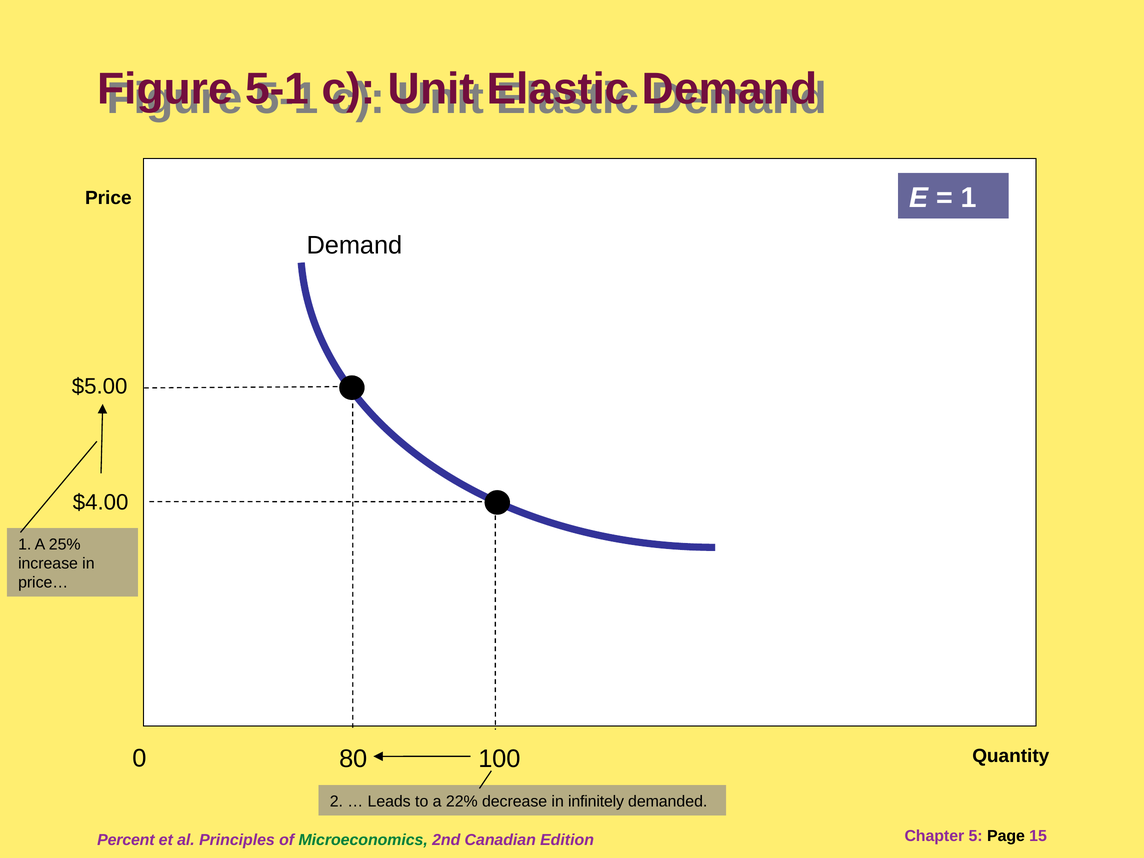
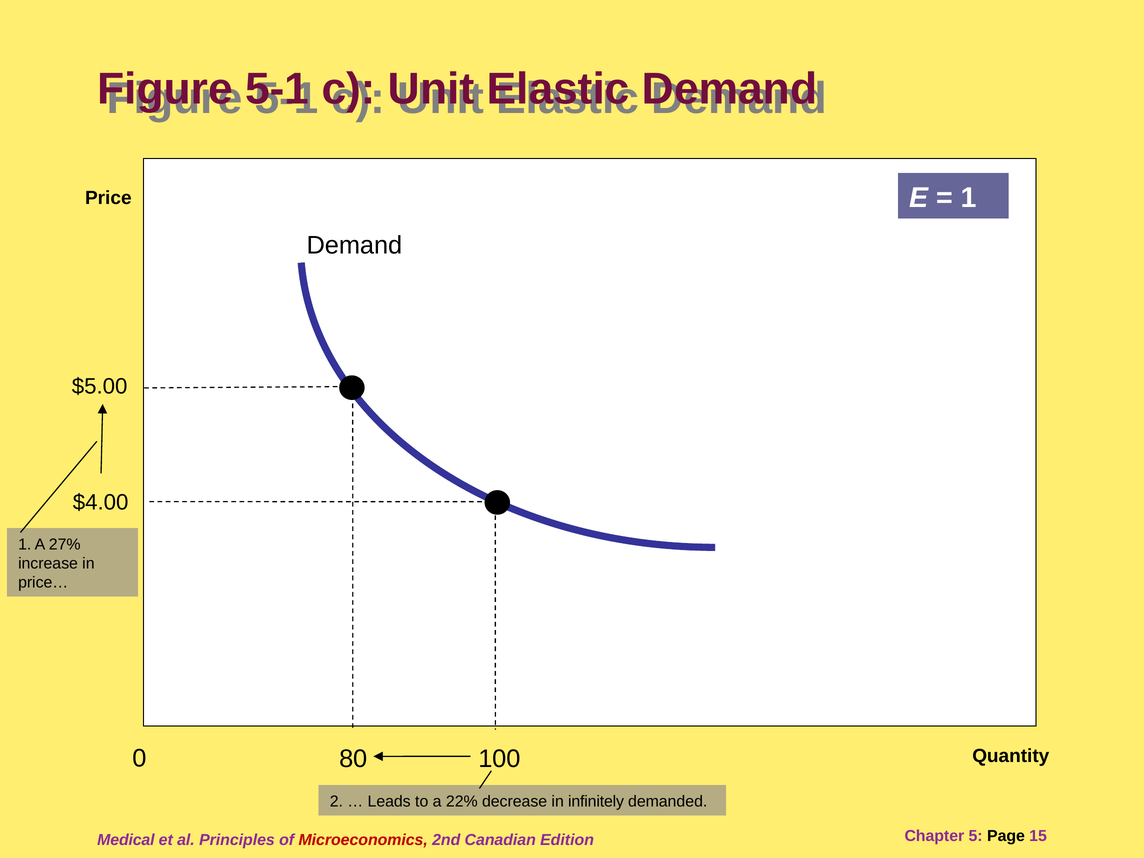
25%: 25% -> 27%
Percent: Percent -> Medical
Microeconomics colour: green -> red
